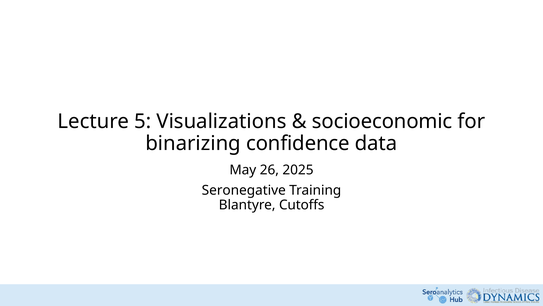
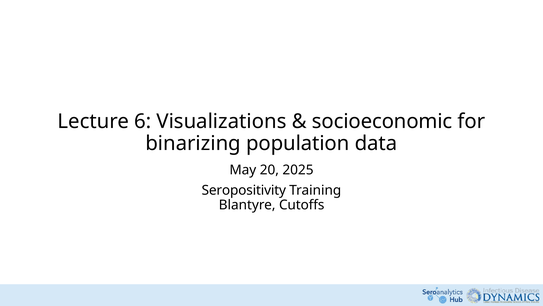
5: 5 -> 6
confidence: confidence -> population
26: 26 -> 20
Seronegative: Seronegative -> Seropositivity
